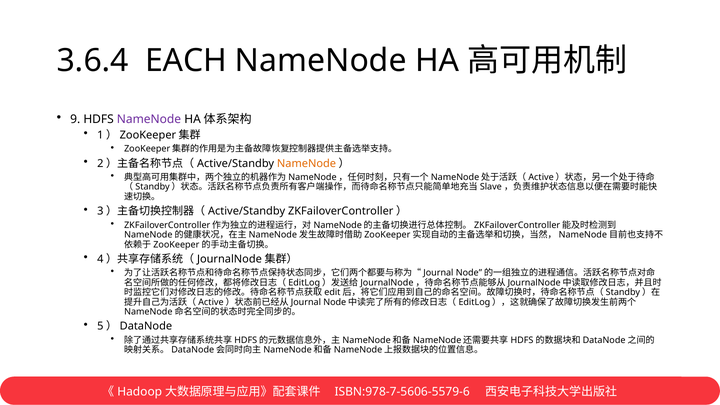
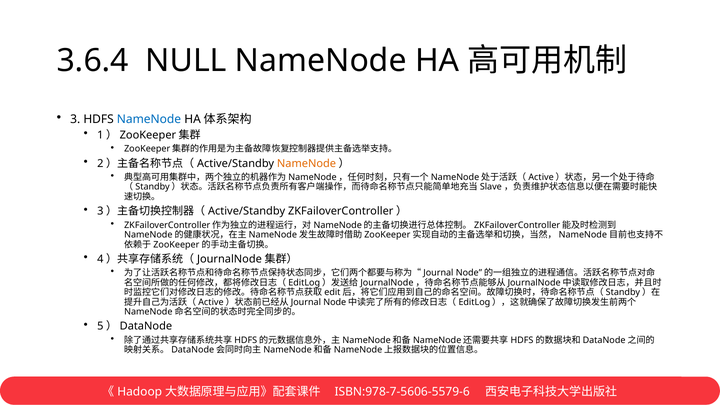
EACH: EACH -> NULL
9: 9 -> 3
NameNode at (149, 119) colour: purple -> blue
